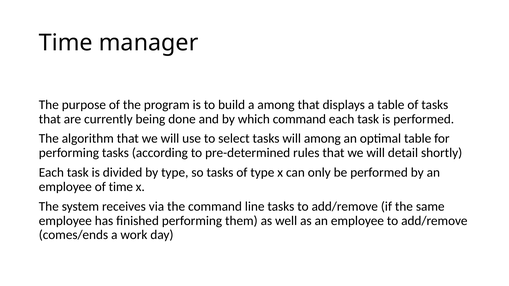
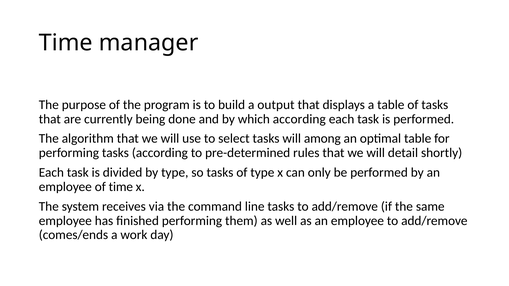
a among: among -> output
which command: command -> according
